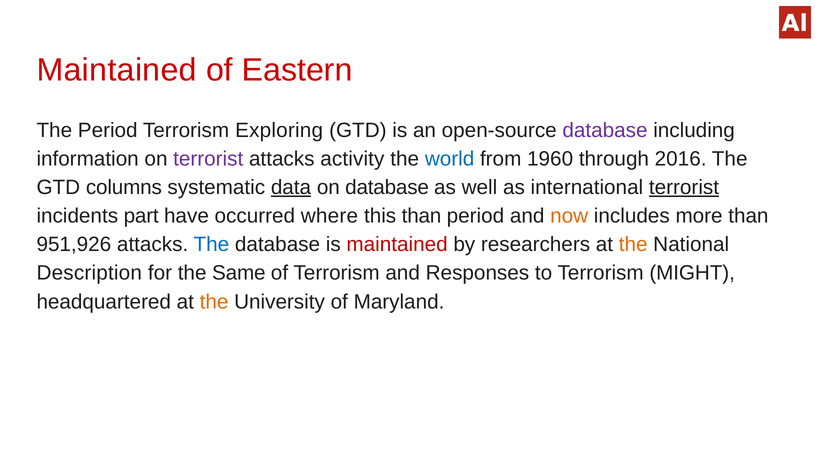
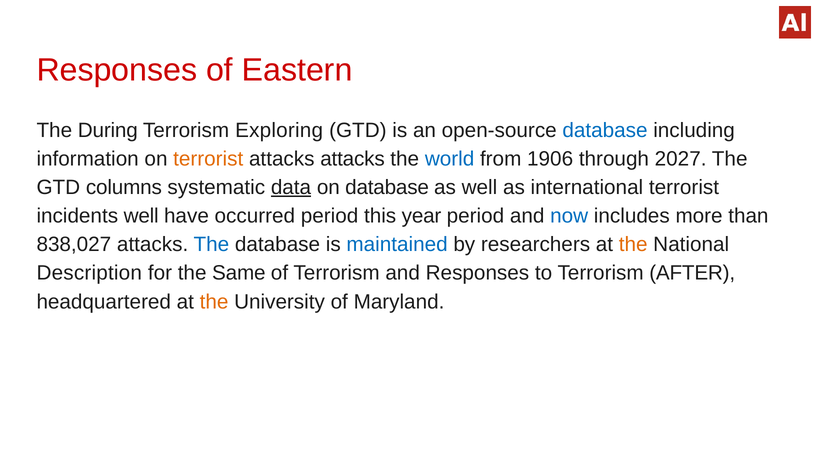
Maintained at (117, 70): Maintained -> Responses
The Period: Period -> During
database at (605, 130) colour: purple -> blue
terrorist at (208, 159) colour: purple -> orange
attacks activity: activity -> attacks
1960: 1960 -> 1906
2016: 2016 -> 2027
terrorist at (684, 187) underline: present -> none
incidents part: part -> well
occurred where: where -> period
this than: than -> year
now colour: orange -> blue
951,926: 951,926 -> 838,027
maintained at (397, 244) colour: red -> blue
MIGHT: MIGHT -> AFTER
